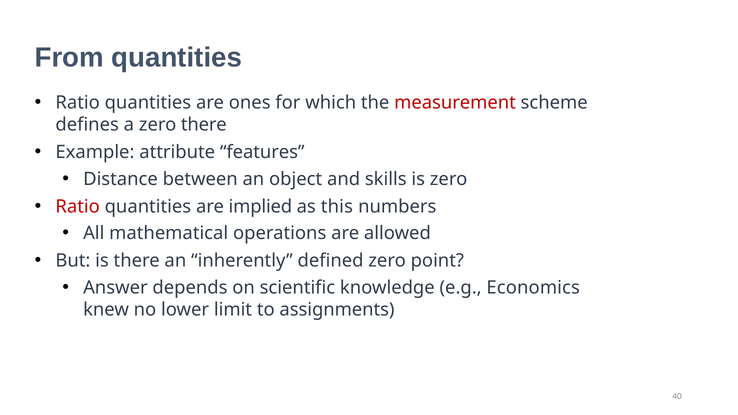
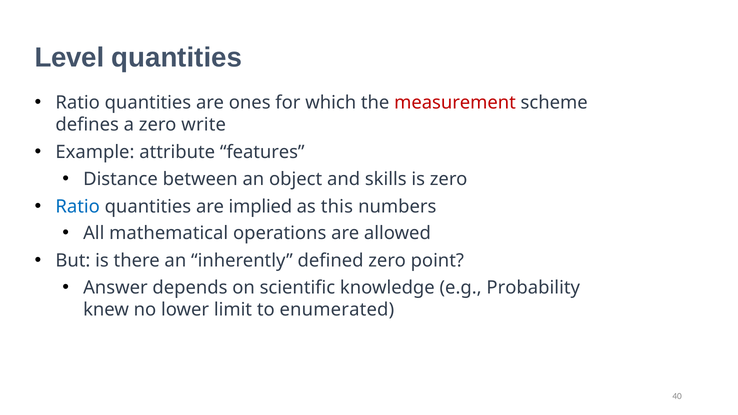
From: From -> Level
zero there: there -> write
Ratio at (78, 207) colour: red -> blue
Economics: Economics -> Probability
assignments: assignments -> enumerated
